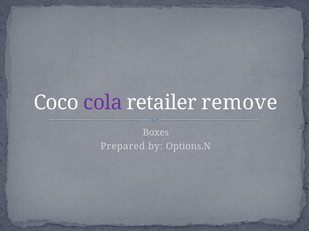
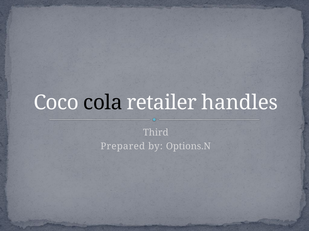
cola colour: purple -> black
remove: remove -> handles
Boxes: Boxes -> Third
